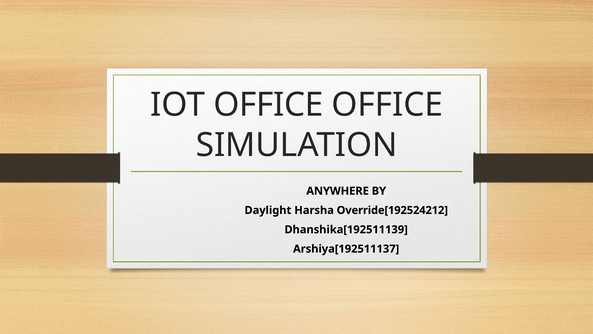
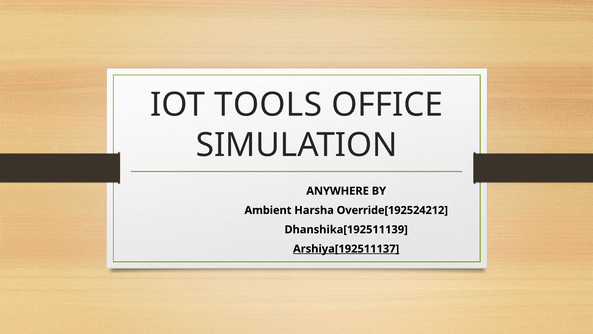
IOT OFFICE: OFFICE -> TOOLS
Daylight: Daylight -> Ambient
Arshiya[192511137 underline: none -> present
